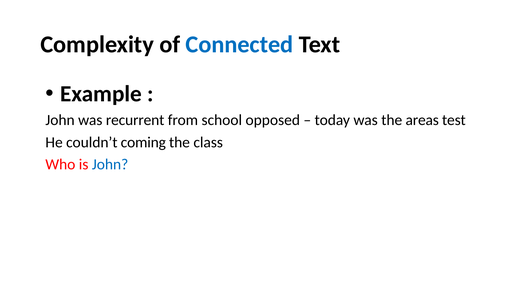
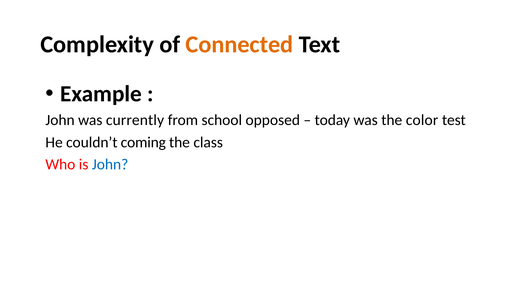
Connected colour: blue -> orange
recurrent: recurrent -> currently
areas: areas -> color
